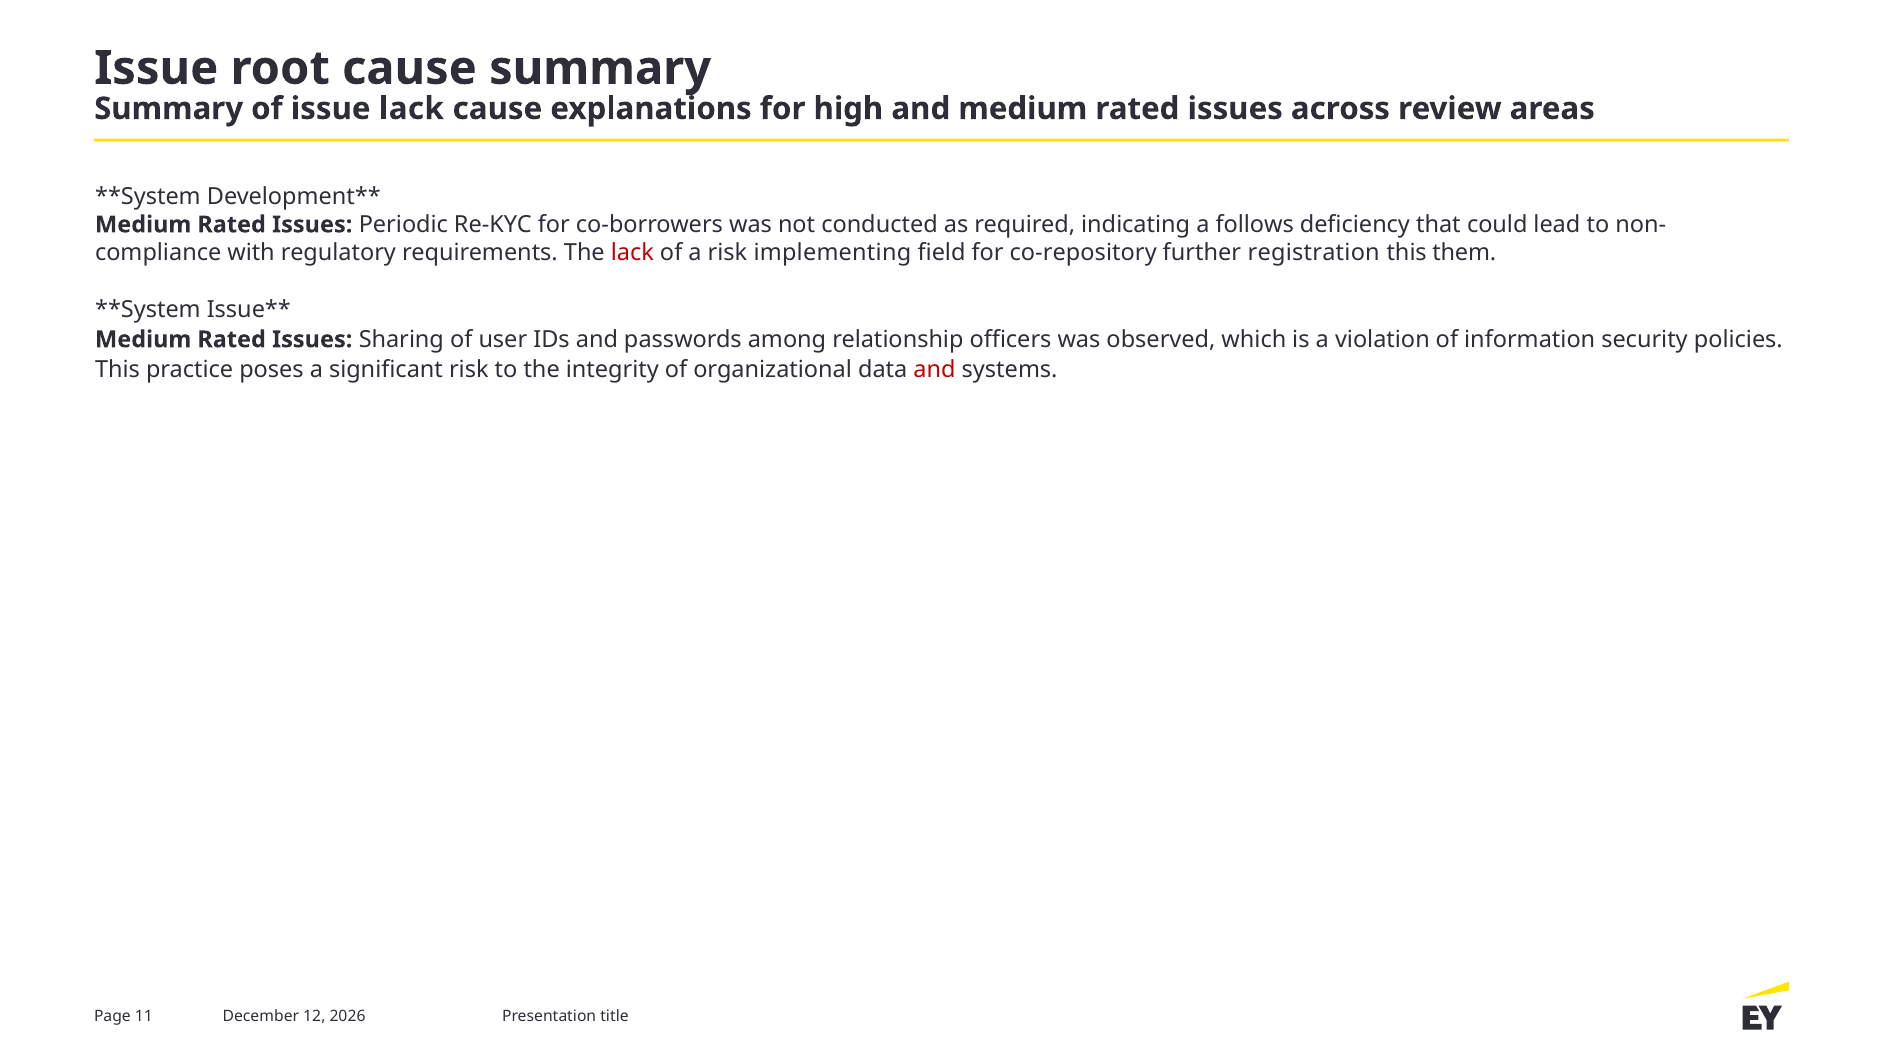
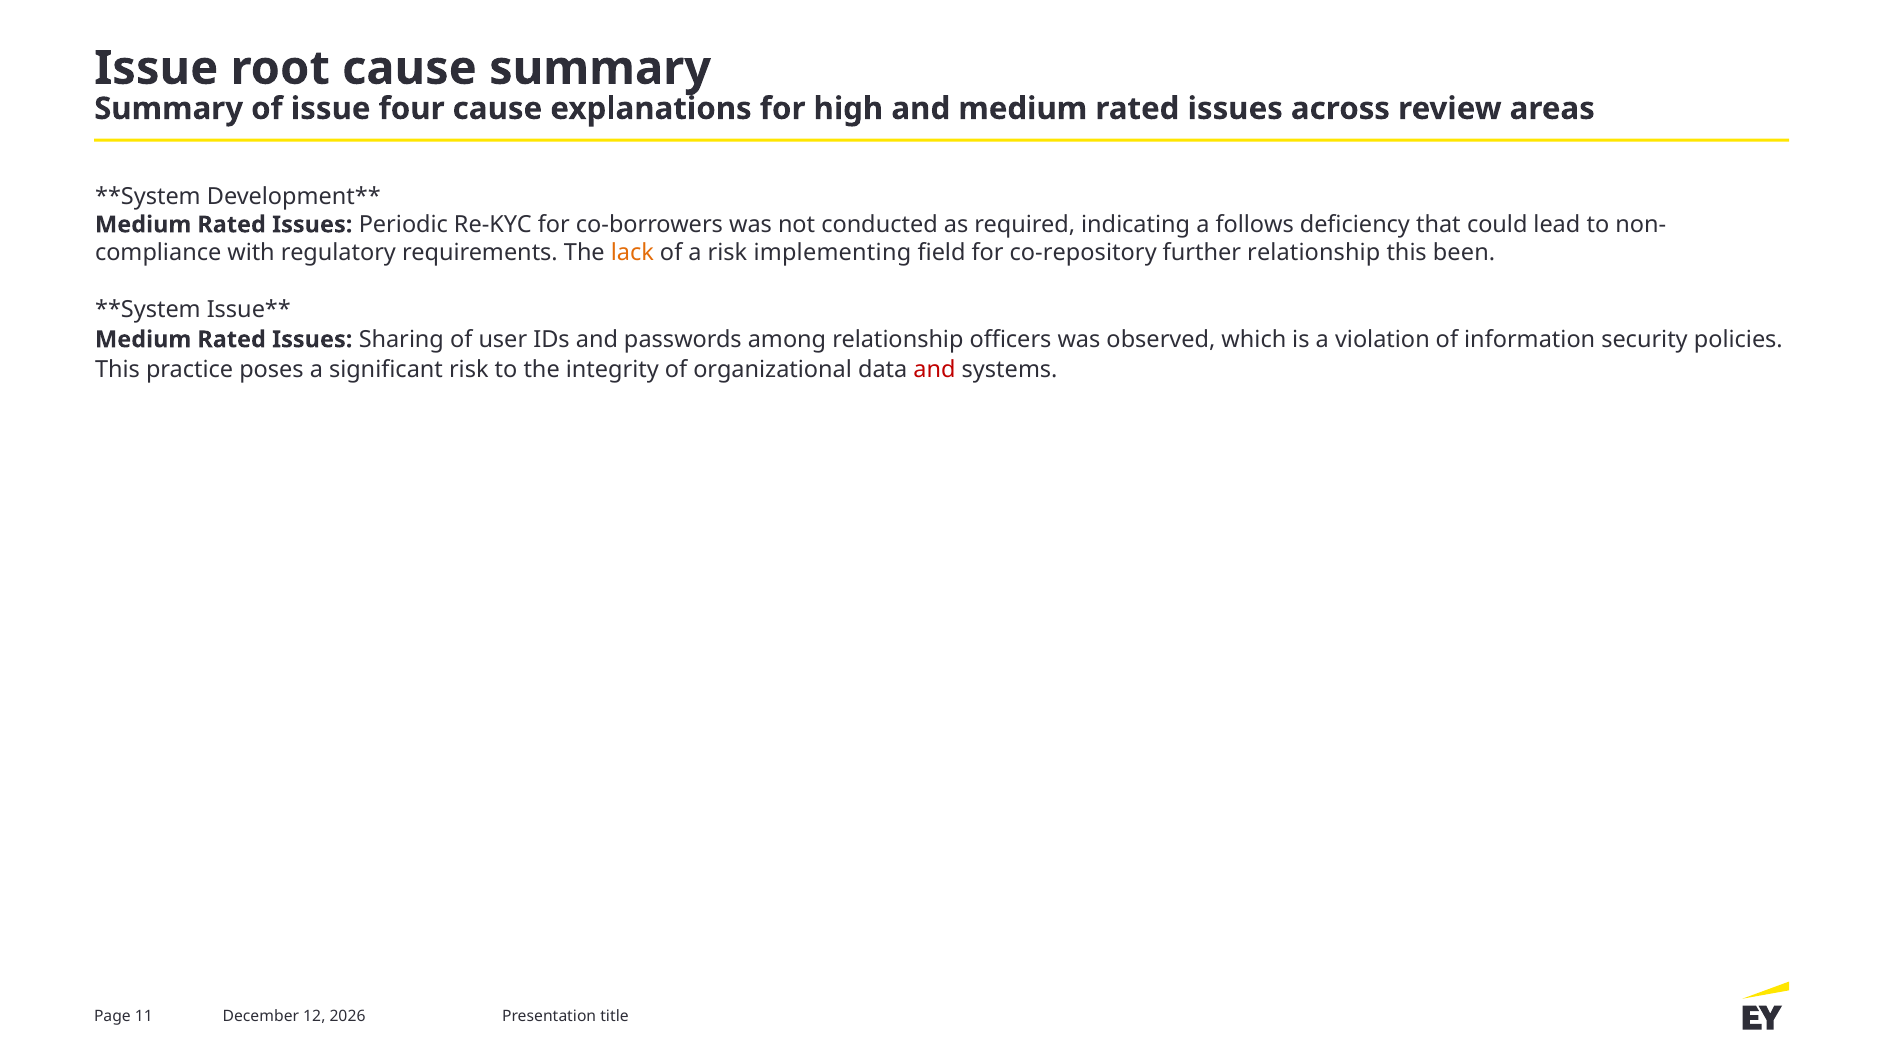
issue lack: lack -> four
lack at (632, 253) colour: red -> orange
further registration: registration -> relationship
them: them -> been
